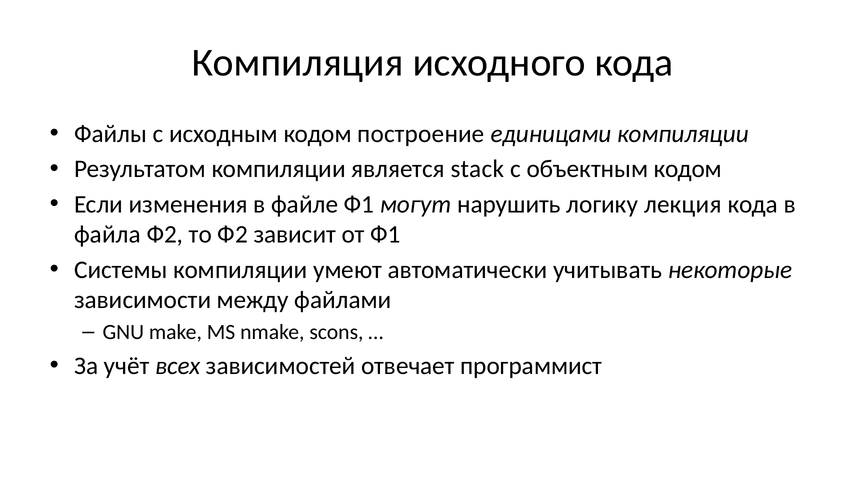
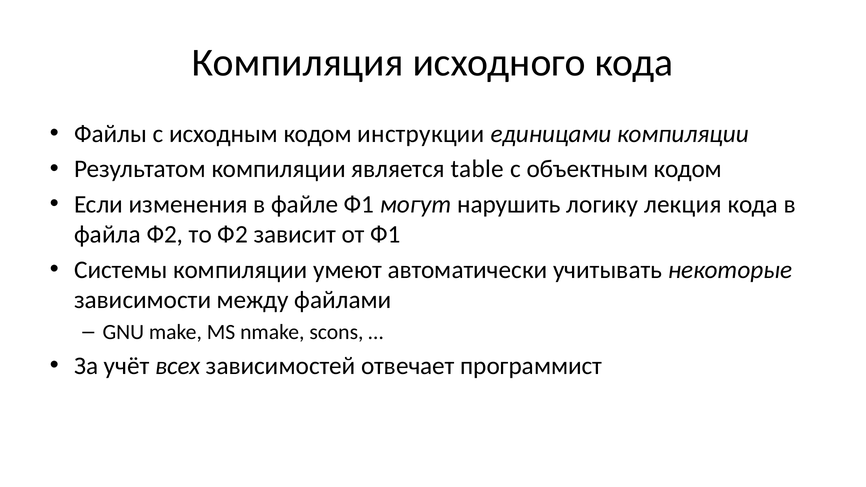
построение: построение -> инструкции
stack: stack -> table
